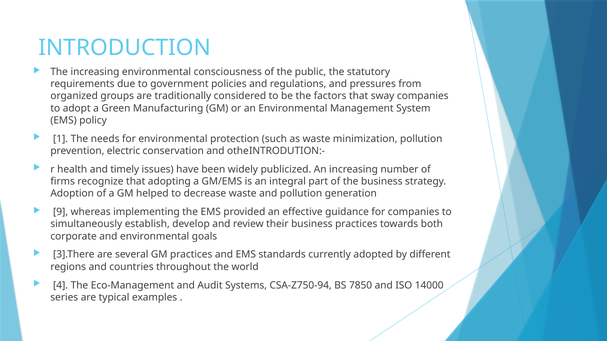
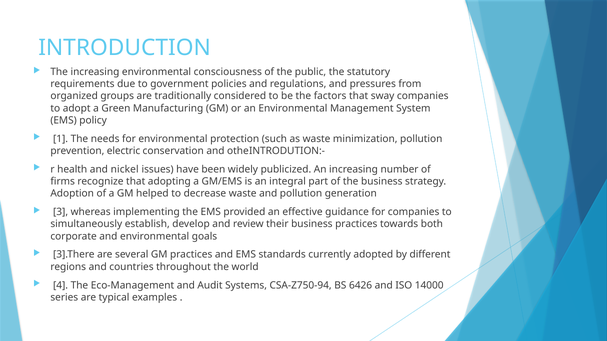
timely: timely -> nickel
9: 9 -> 3
7850: 7850 -> 6426
